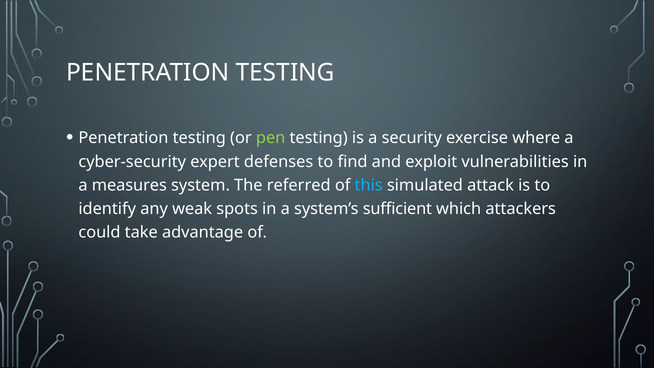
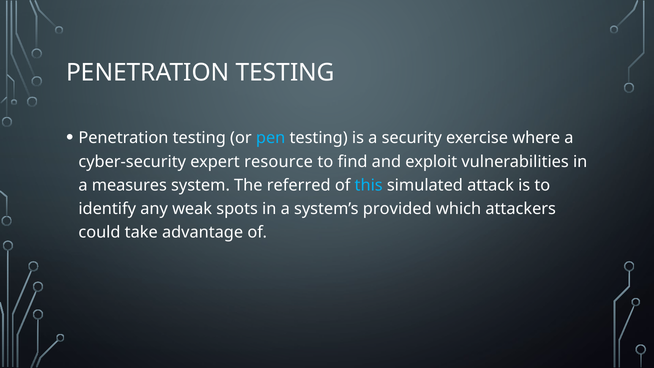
pen colour: light green -> light blue
defenses: defenses -> resource
sufficient: sufficient -> provided
